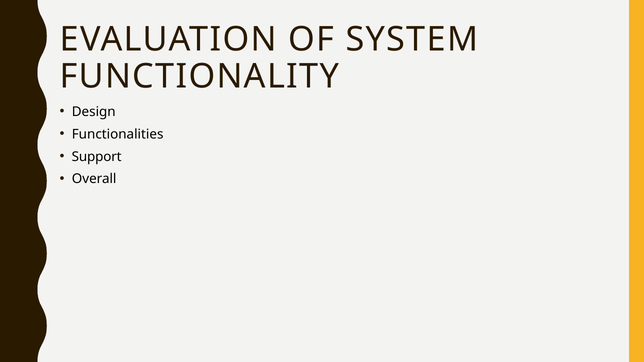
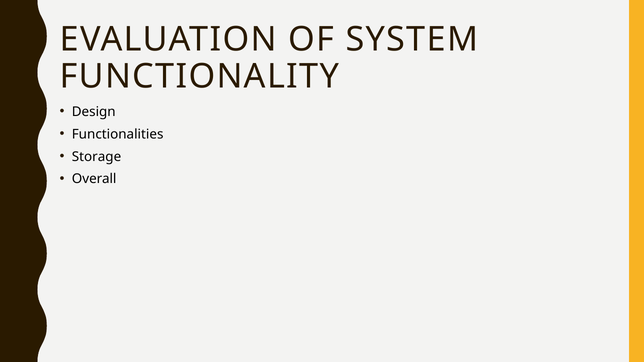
Support: Support -> Storage
